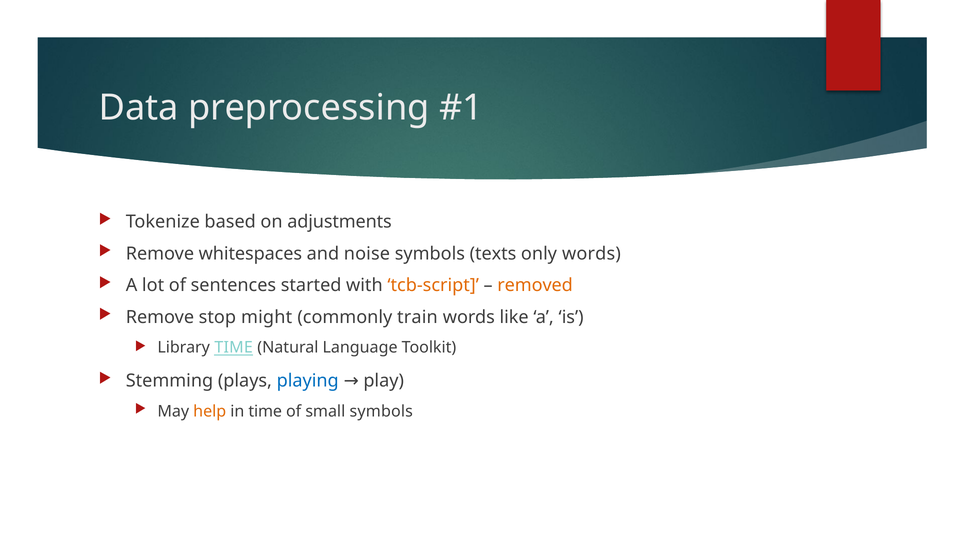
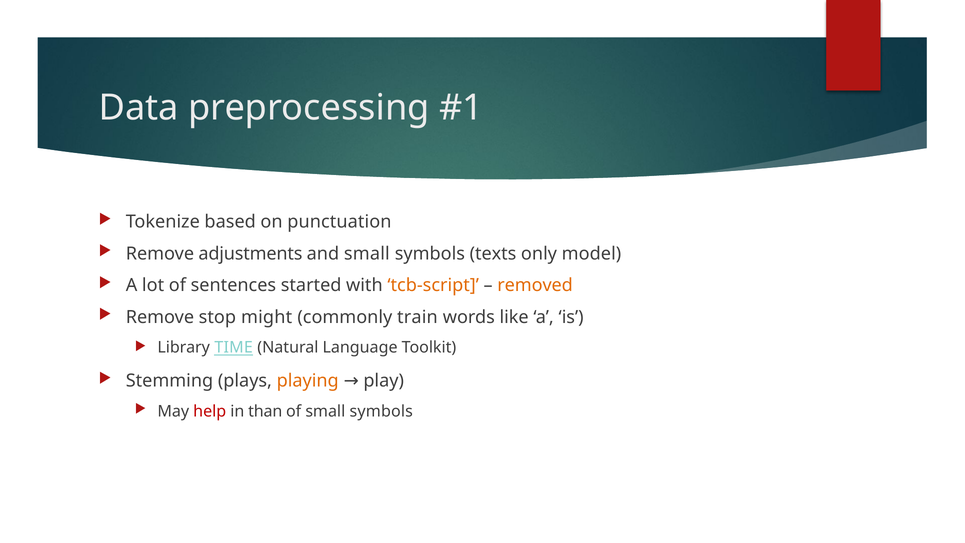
adjustments: adjustments -> punctuation
whitespaces: whitespaces -> adjustments
and noise: noise -> small
only words: words -> model
playing colour: blue -> orange
help colour: orange -> red
in time: time -> than
